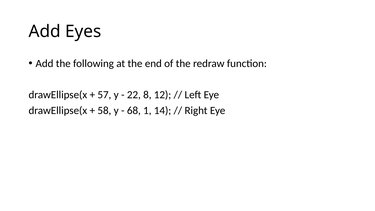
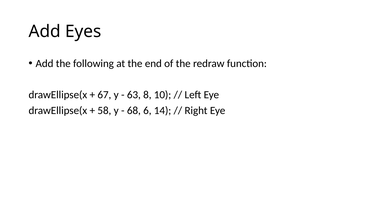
57: 57 -> 67
22: 22 -> 63
12: 12 -> 10
1: 1 -> 6
